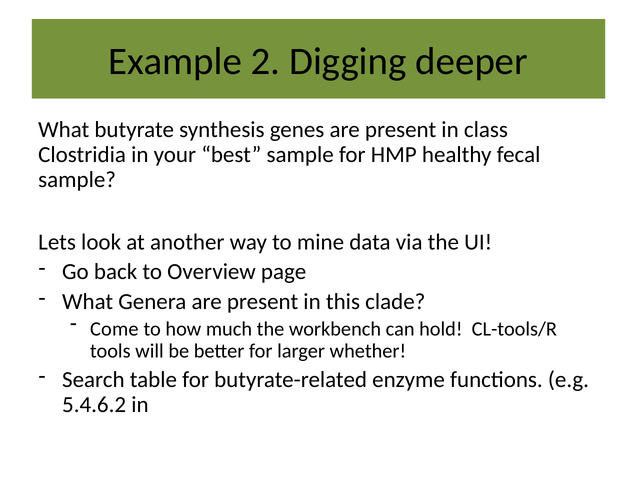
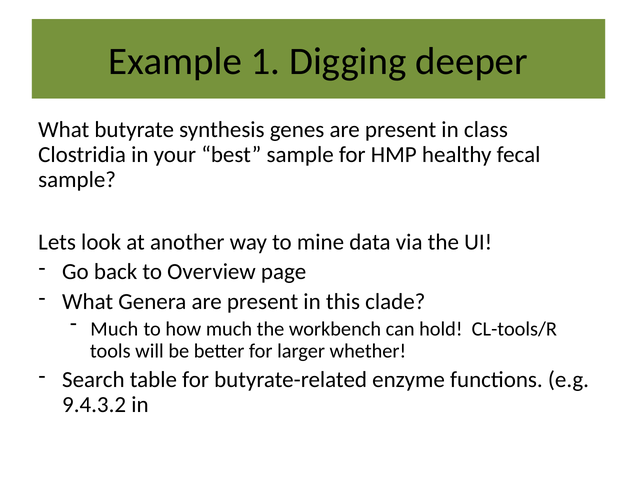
2: 2 -> 1
Come at (114, 330): Come -> Much
5.4.6.2: 5.4.6.2 -> 9.4.3.2
